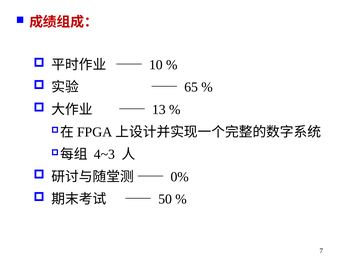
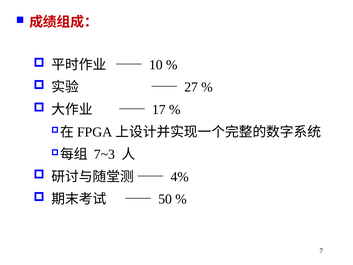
65: 65 -> 27
13: 13 -> 17
4~3: 4~3 -> 7~3
0%: 0% -> 4%
